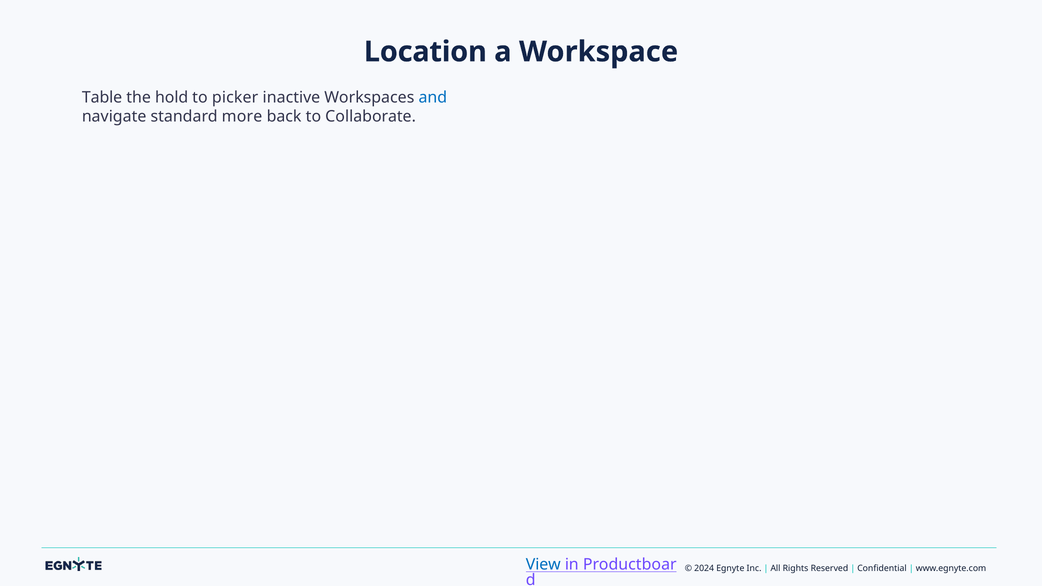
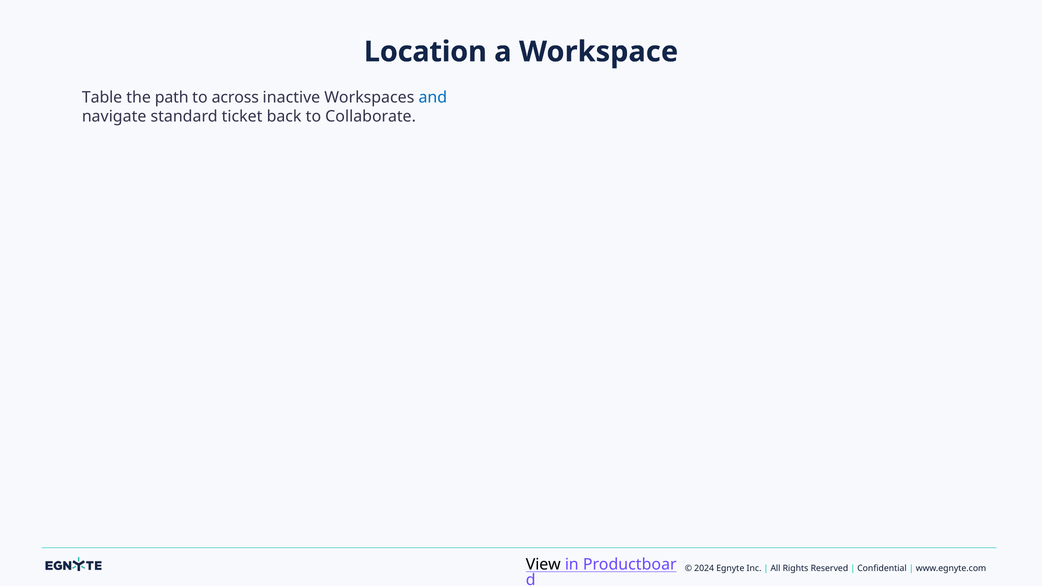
hold: hold -> path
picker: picker -> across
more: more -> ticket
View colour: blue -> black
